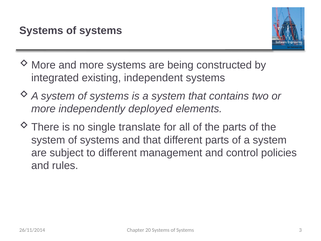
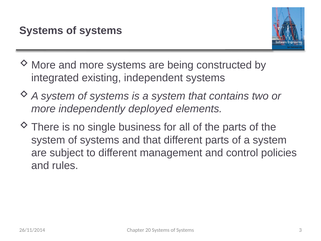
translate: translate -> business
